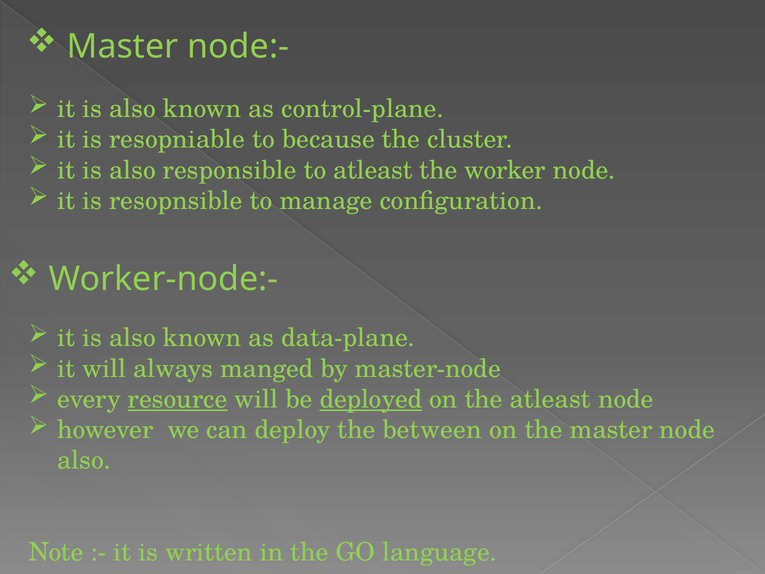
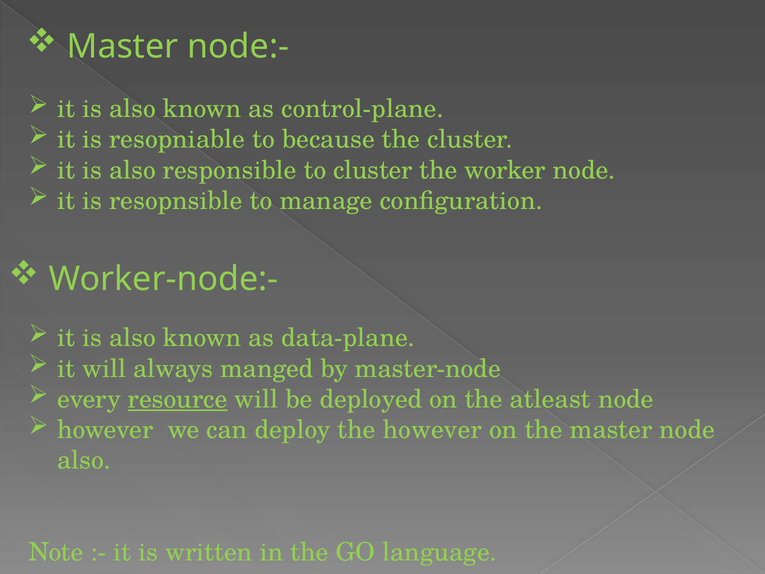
to atleast: atleast -> cluster
deployed underline: present -> none
the between: between -> however
